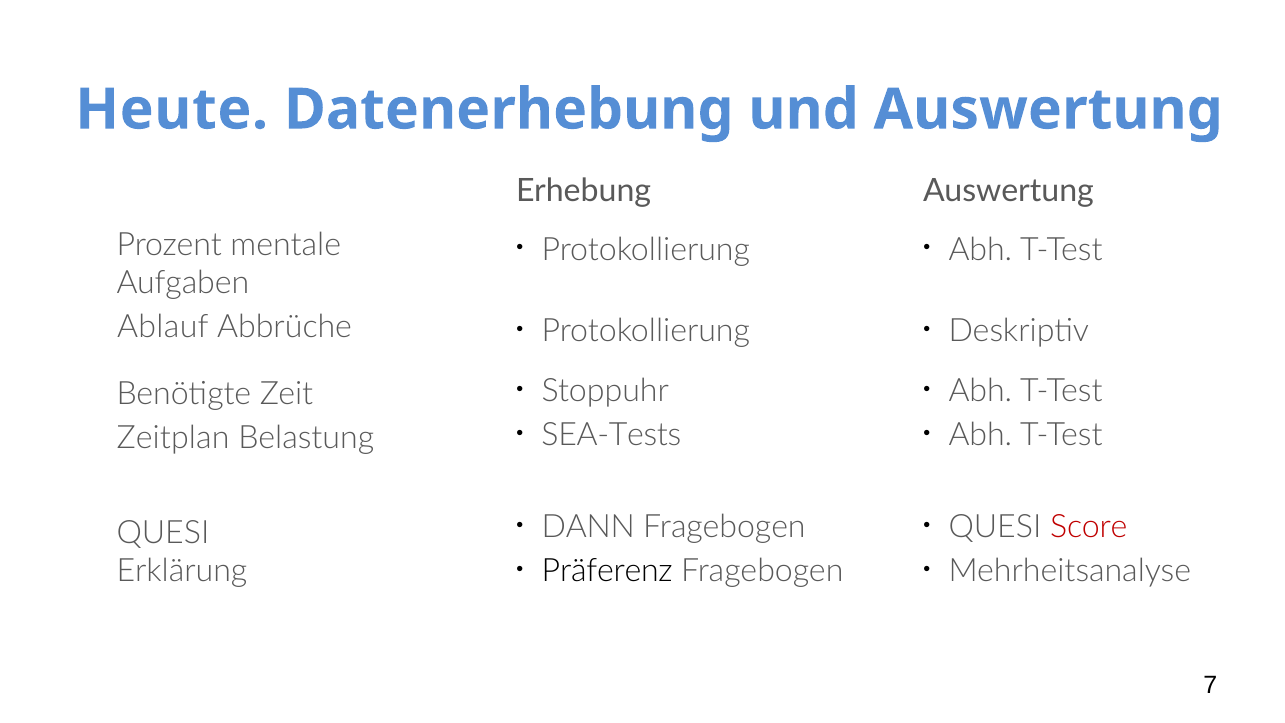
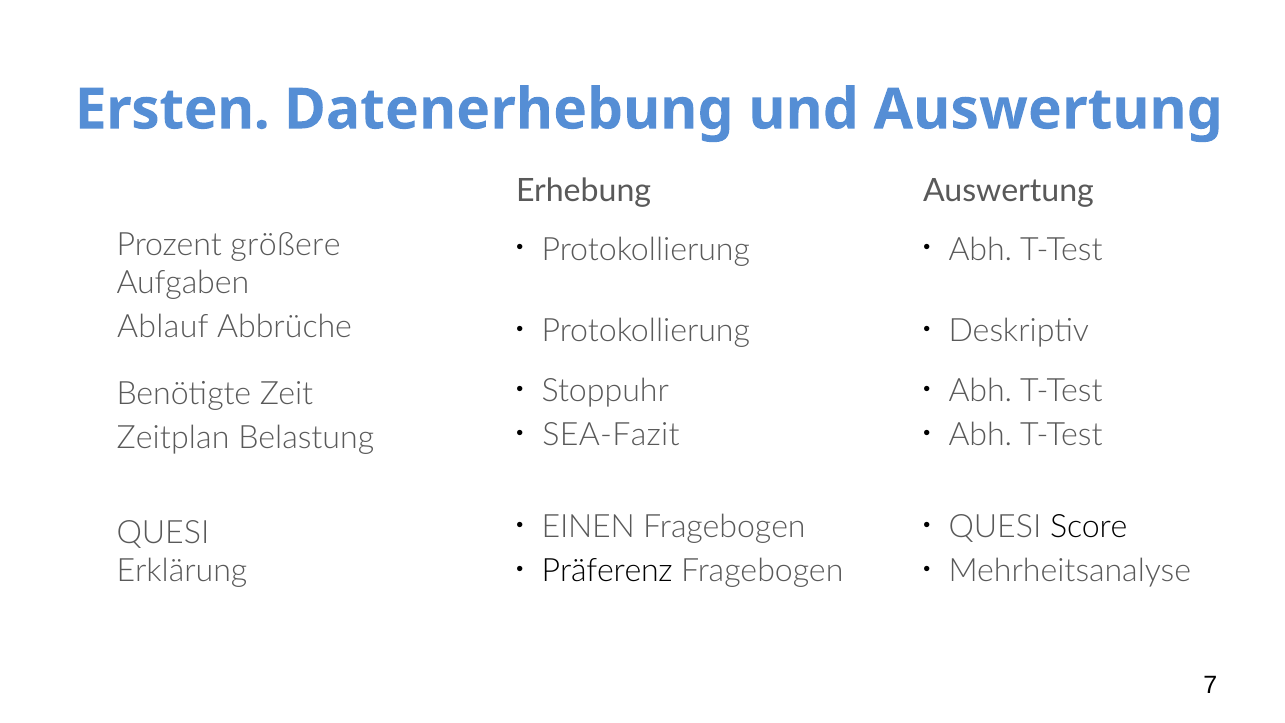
Heute: Heute -> Ersten
mentale: mentale -> größere
SEA-Tests: SEA-Tests -> SEA-Fazit
DANN: DANN -> EINEN
Score colour: red -> black
